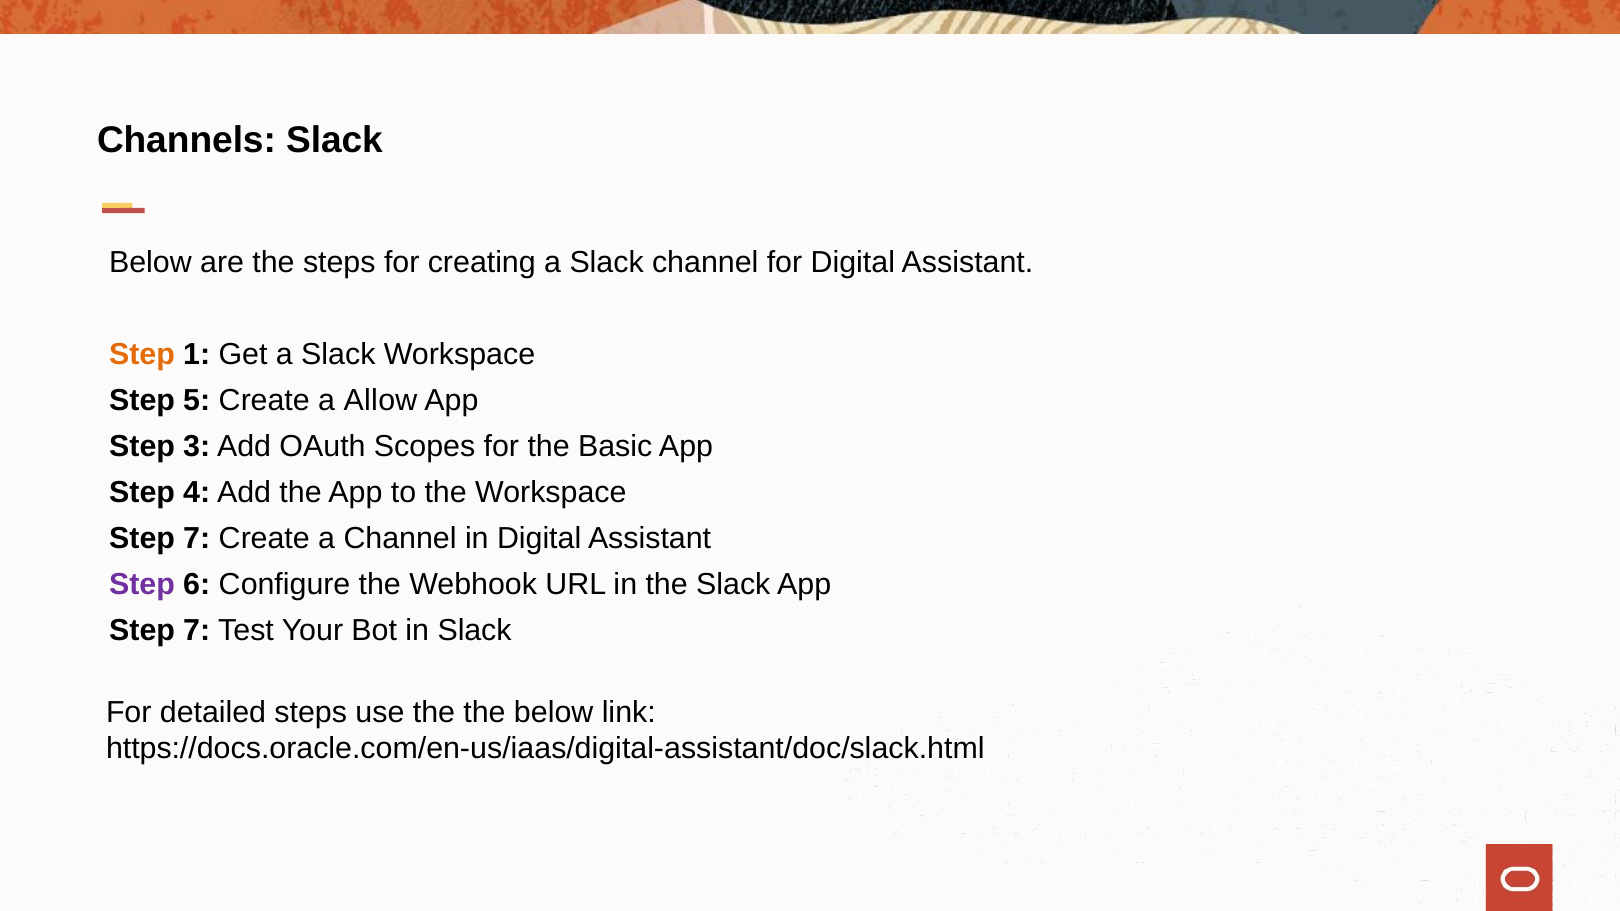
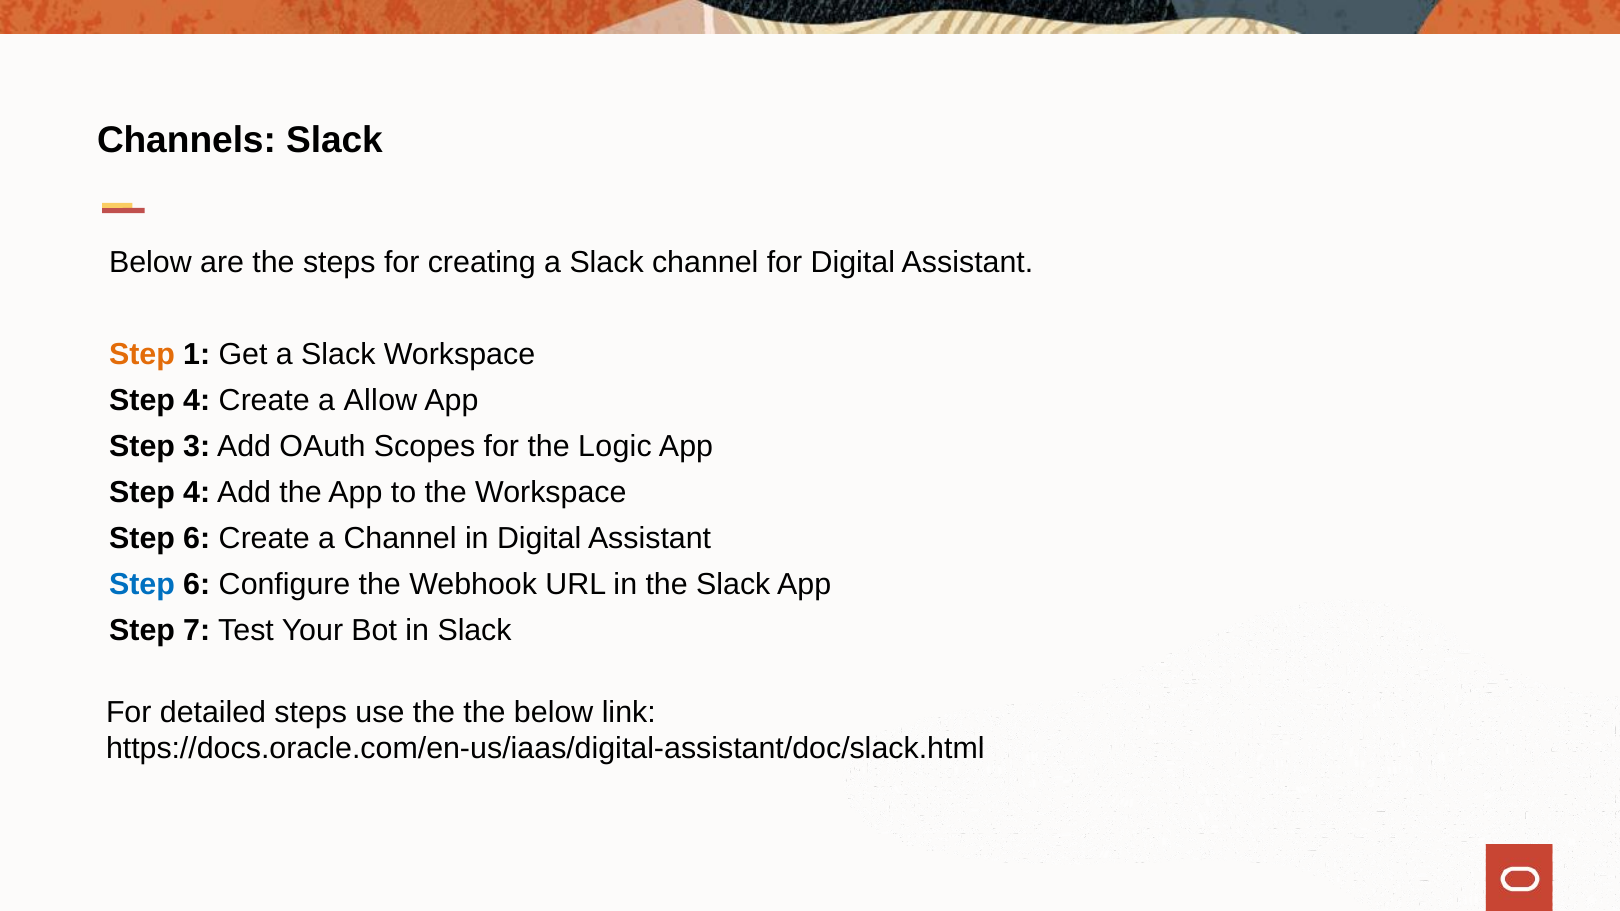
5 at (197, 400): 5 -> 4
Basic: Basic -> Logic
7 at (197, 538): 7 -> 6
Step at (142, 584) colour: purple -> blue
